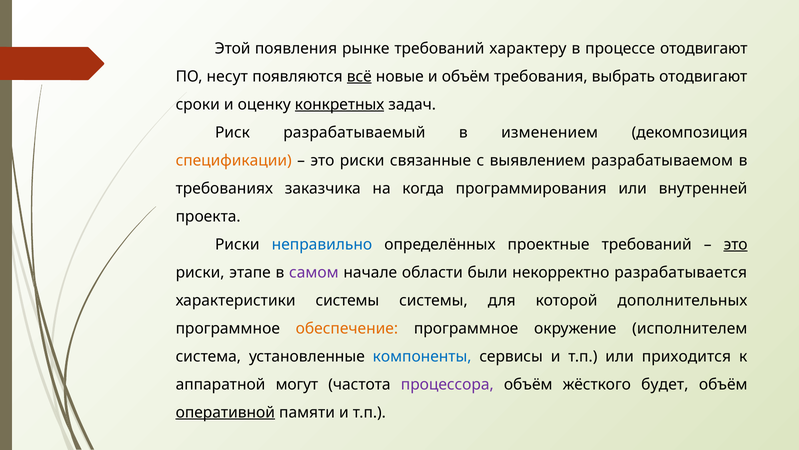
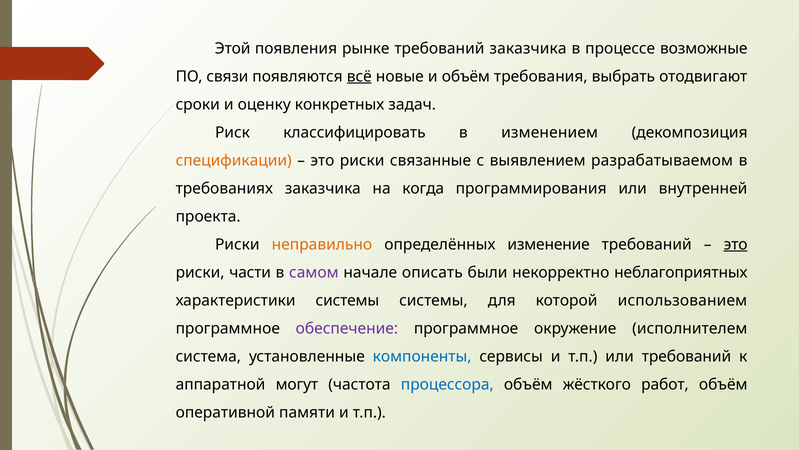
требований характеру: характеру -> заказчика
процессе отодвигают: отодвигают -> возможные
несут: несут -> связи
конкретных underline: present -> none
разрабатываемый: разрабатываемый -> классифицировать
неправильно colour: blue -> orange
проектные: проектные -> изменение
этапе: этапе -> части
области: области -> описать
разрабатывается: разрабатывается -> неблагоприятных
дополнительных: дополнительных -> использованием
обеспечение colour: orange -> purple
или приходится: приходится -> требований
процессора colour: purple -> blue
будет: будет -> работ
оперативной underline: present -> none
